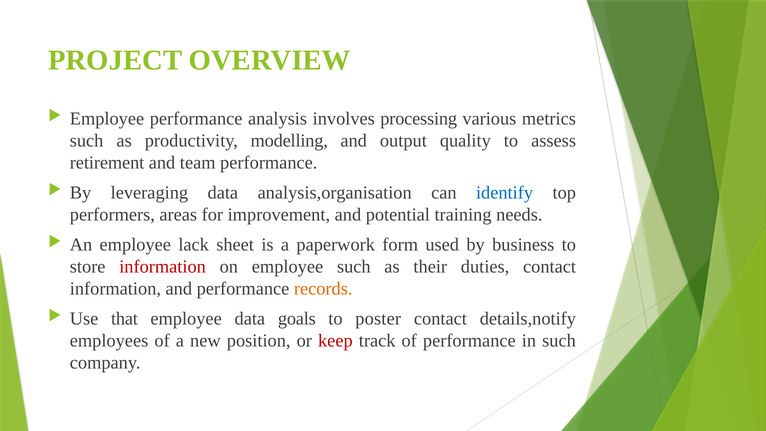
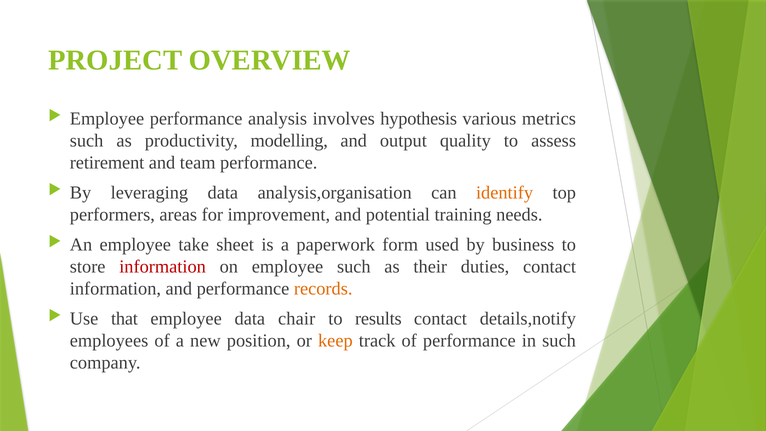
processing: processing -> hypothesis
identify colour: blue -> orange
lack: lack -> take
goals: goals -> chair
poster: poster -> results
keep colour: red -> orange
